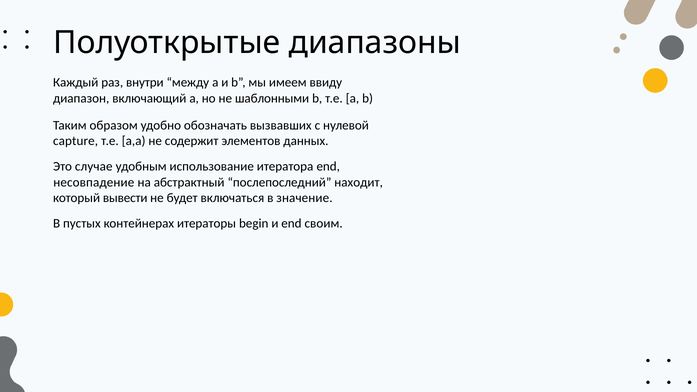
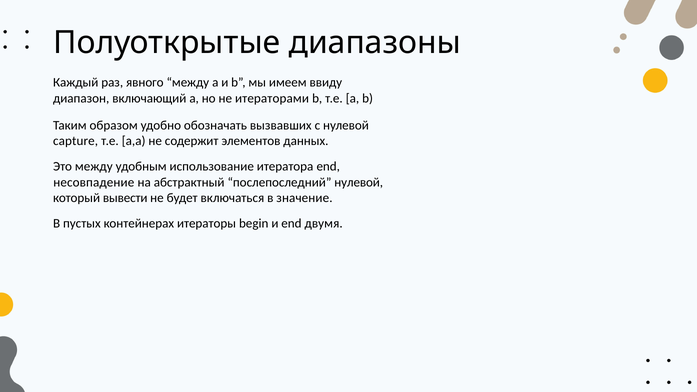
внутри: внутри -> явного
шаблонными: шаблонными -> итераторами
Это случае: случае -> между
послепоследний находит: находит -> нулевой
своим: своим -> двумя
